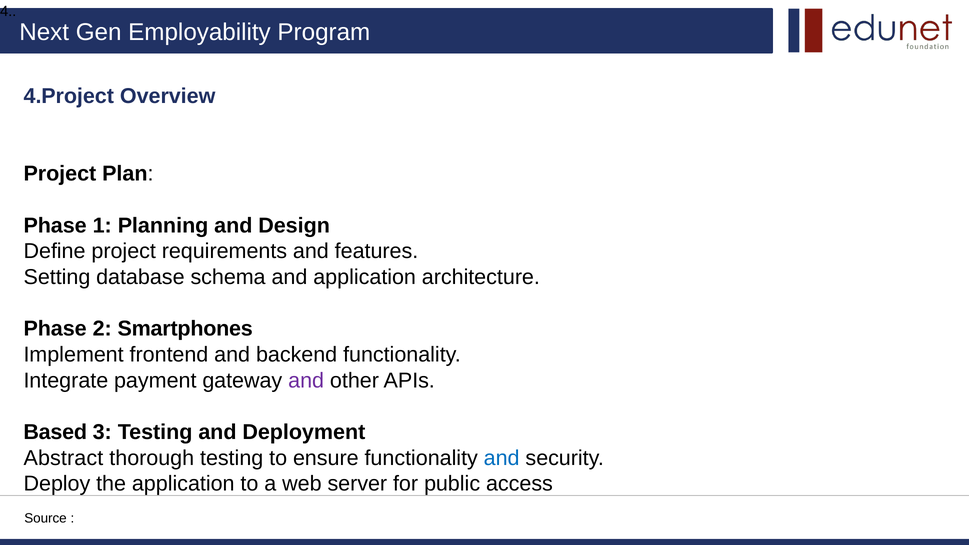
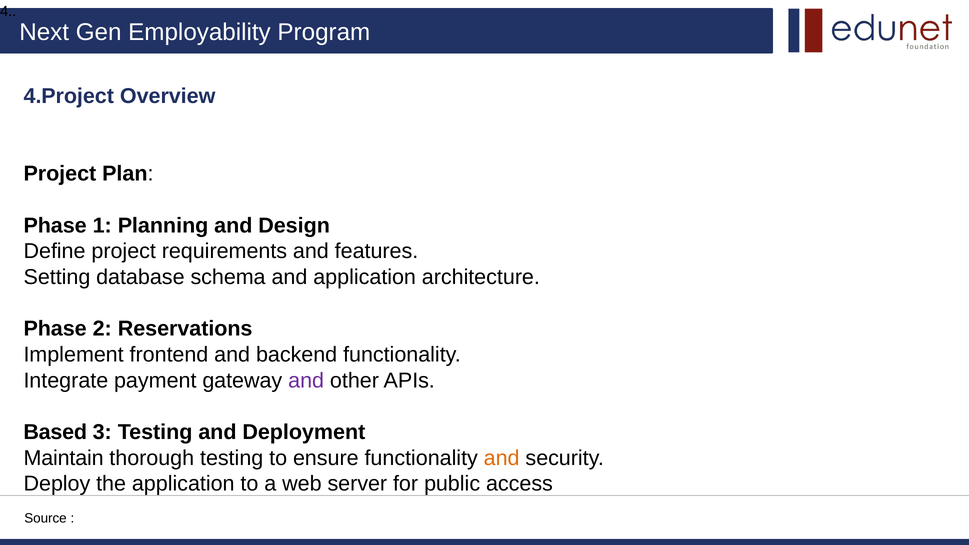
Smartphones: Smartphones -> Reservations
Abstract: Abstract -> Maintain
and at (502, 458) colour: blue -> orange
